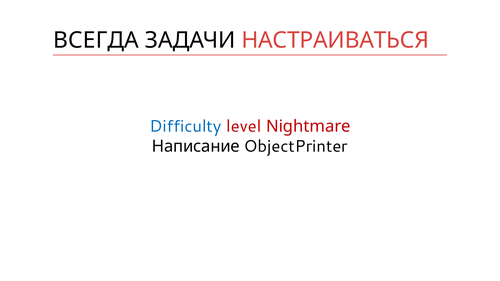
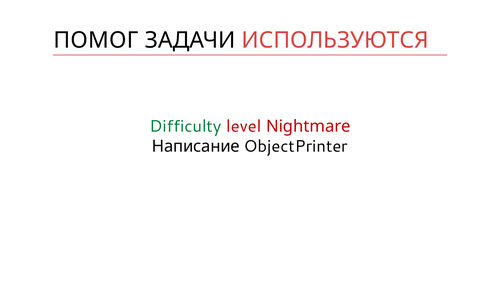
ВСЕГДА: ВСЕГДА -> ПОМОГ
НАСТРАИВАТЬСЯ: НАСТРАИВАТЬСЯ -> ИСПОЛЬЗУЮТСЯ
Difficulty colour: blue -> green
